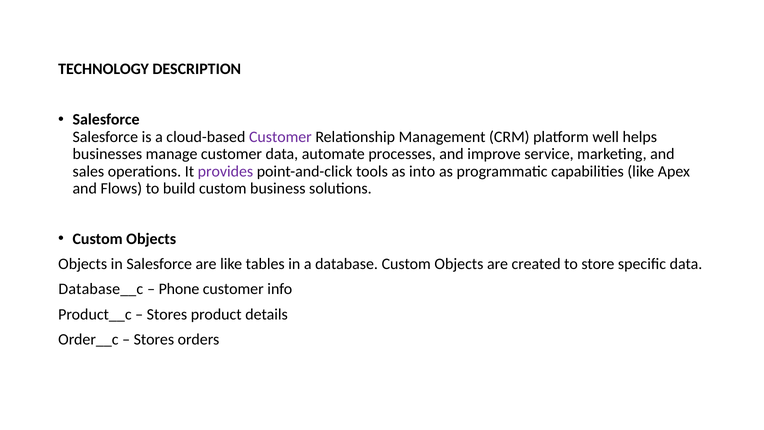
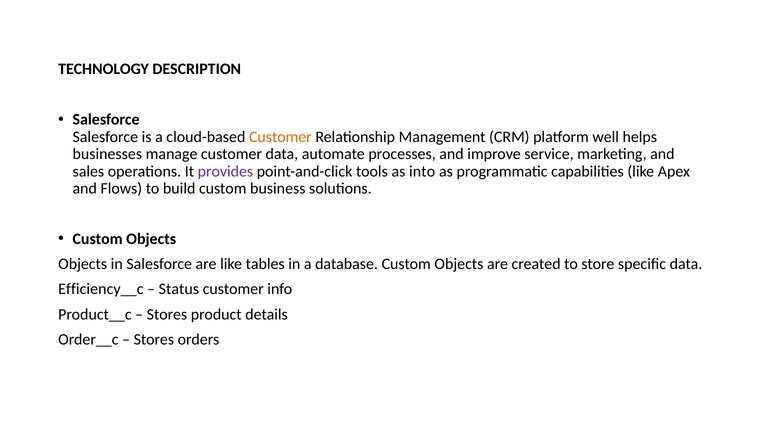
Customer at (280, 137) colour: purple -> orange
Database__c: Database__c -> Efficiency__c
Phone: Phone -> Status
